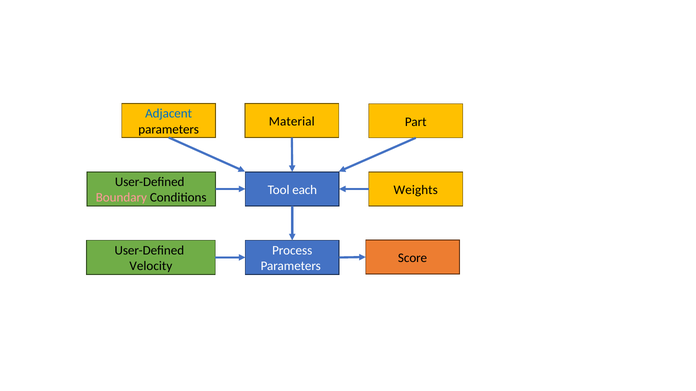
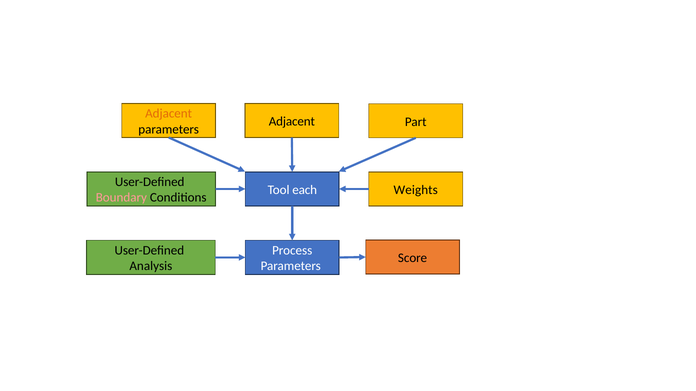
Adjacent at (169, 114) colour: blue -> orange
Material at (292, 122): Material -> Adjacent
Velocity: Velocity -> Analysis
